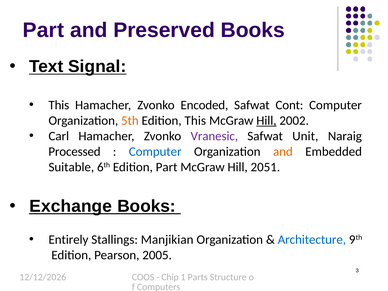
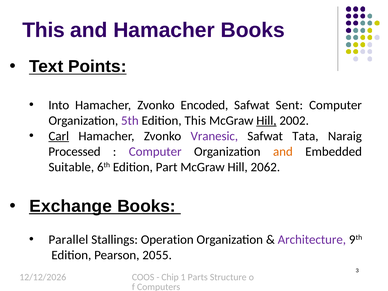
Part at (43, 30): Part -> This
and Preserved: Preserved -> Hamacher
Signal: Signal -> Points
This at (59, 105): This -> Into
Cont: Cont -> Sent
5th colour: orange -> purple
Carl underline: none -> present
Unit: Unit -> Tata
Computer at (155, 152) colour: blue -> purple
2051: 2051 -> 2062
Entirely: Entirely -> Parallel
Manjikian: Manjikian -> Operation
Architecture colour: blue -> purple
2005: 2005 -> 2055
